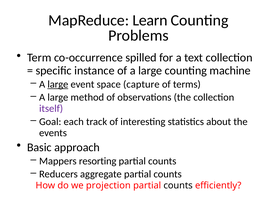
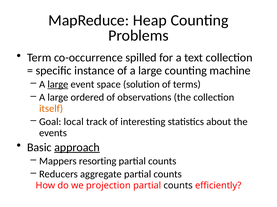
Learn: Learn -> Heap
capture: capture -> solution
method: method -> ordered
itself colour: purple -> orange
each: each -> local
approach underline: none -> present
